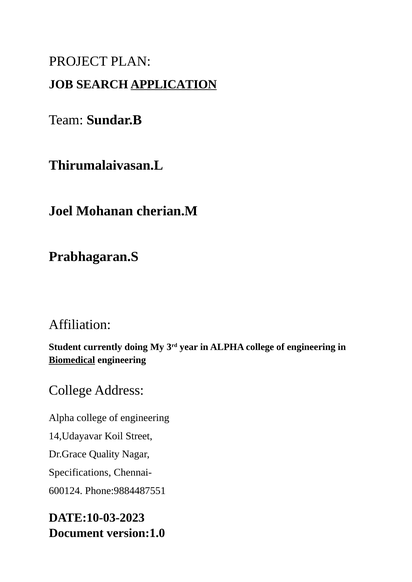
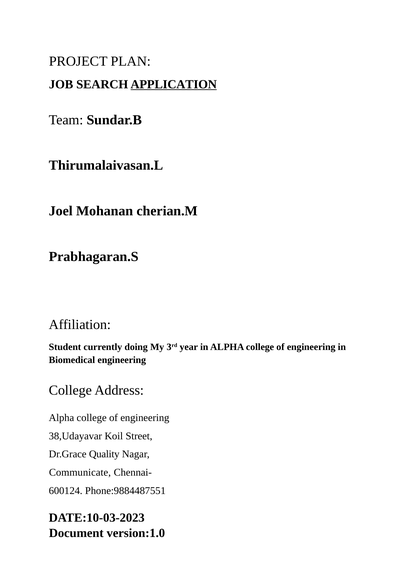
Biomedical underline: present -> none
14,Udayavar: 14,Udayavar -> 38,Udayavar
Specifications: Specifications -> Communicate
